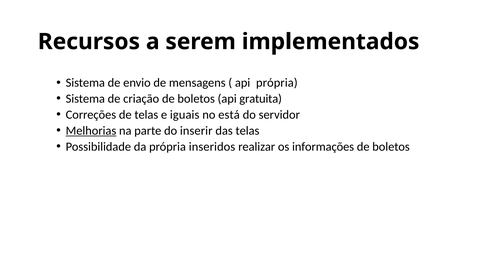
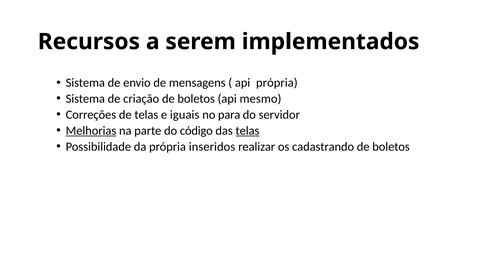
gratuita: gratuita -> mesmo
está: está -> para
inserir: inserir -> código
telas at (247, 131) underline: none -> present
informações: informações -> cadastrando
